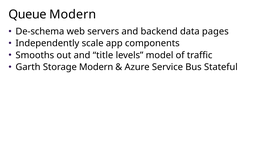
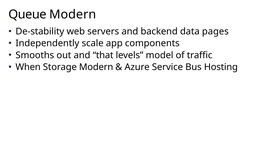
De-schema: De-schema -> De-stability
title: title -> that
Garth: Garth -> When
Stateful: Stateful -> Hosting
